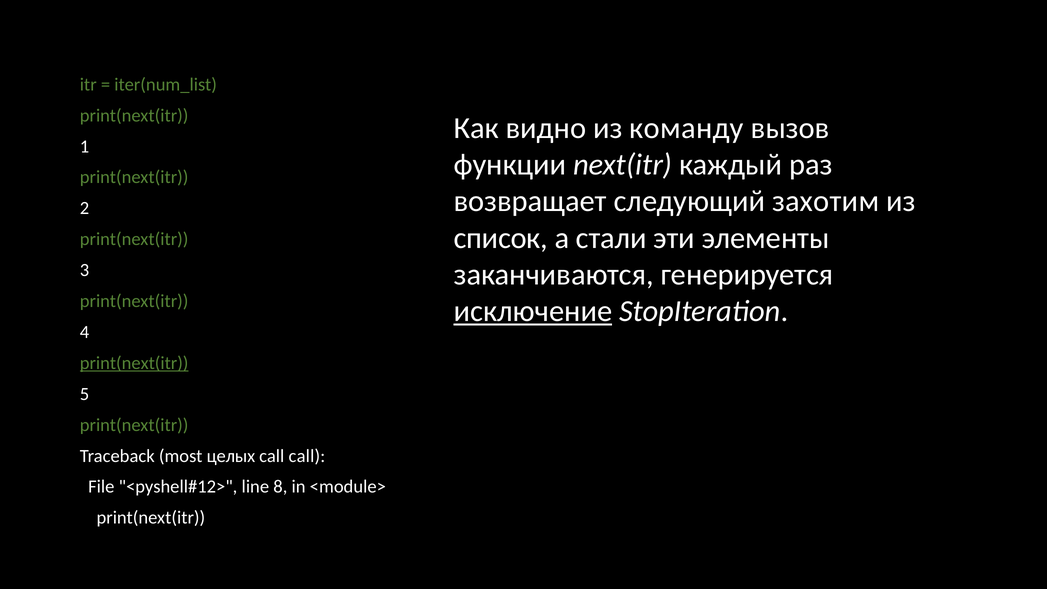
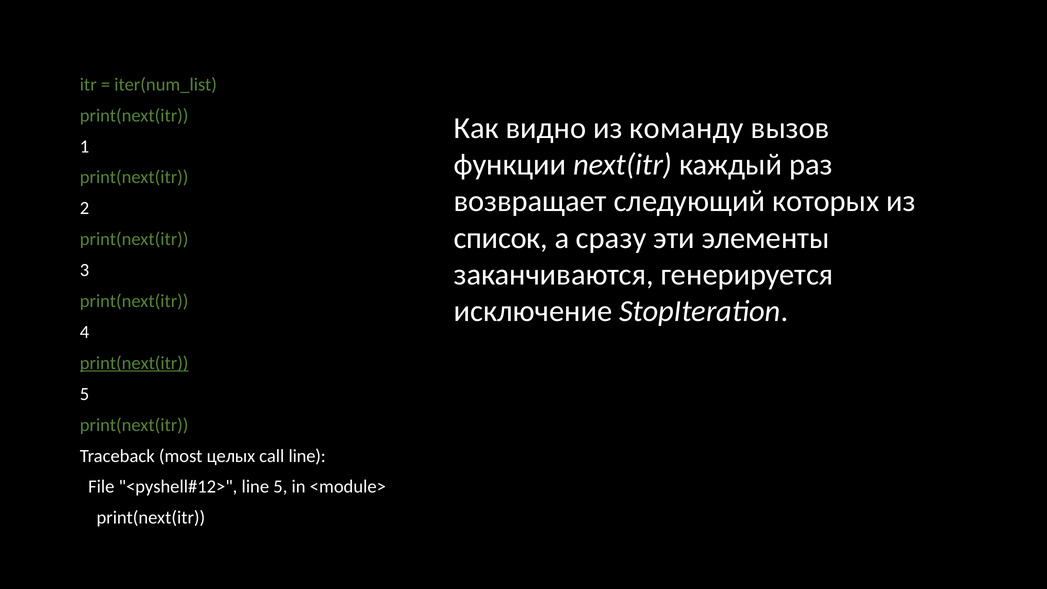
захотим: захотим -> которых
стали: стали -> сразу
исключение underline: present -> none
call call: call -> line
line 8: 8 -> 5
